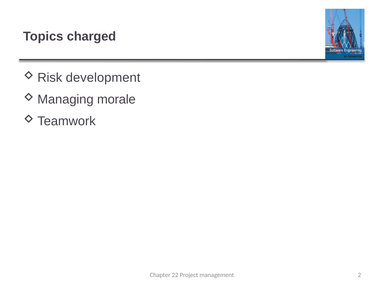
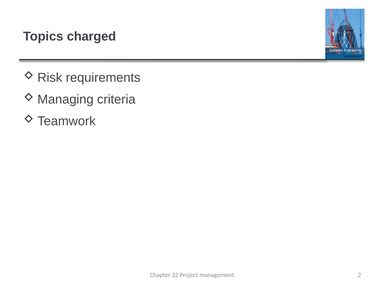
development: development -> requirements
morale: morale -> criteria
